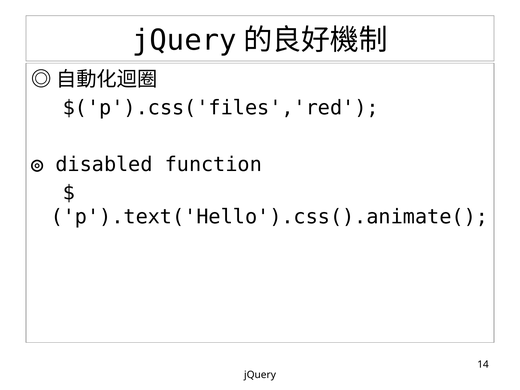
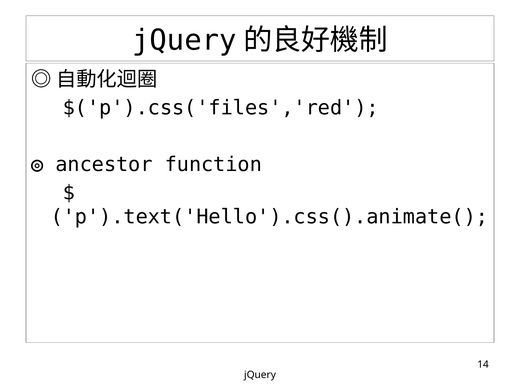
disabled: disabled -> ancestor
